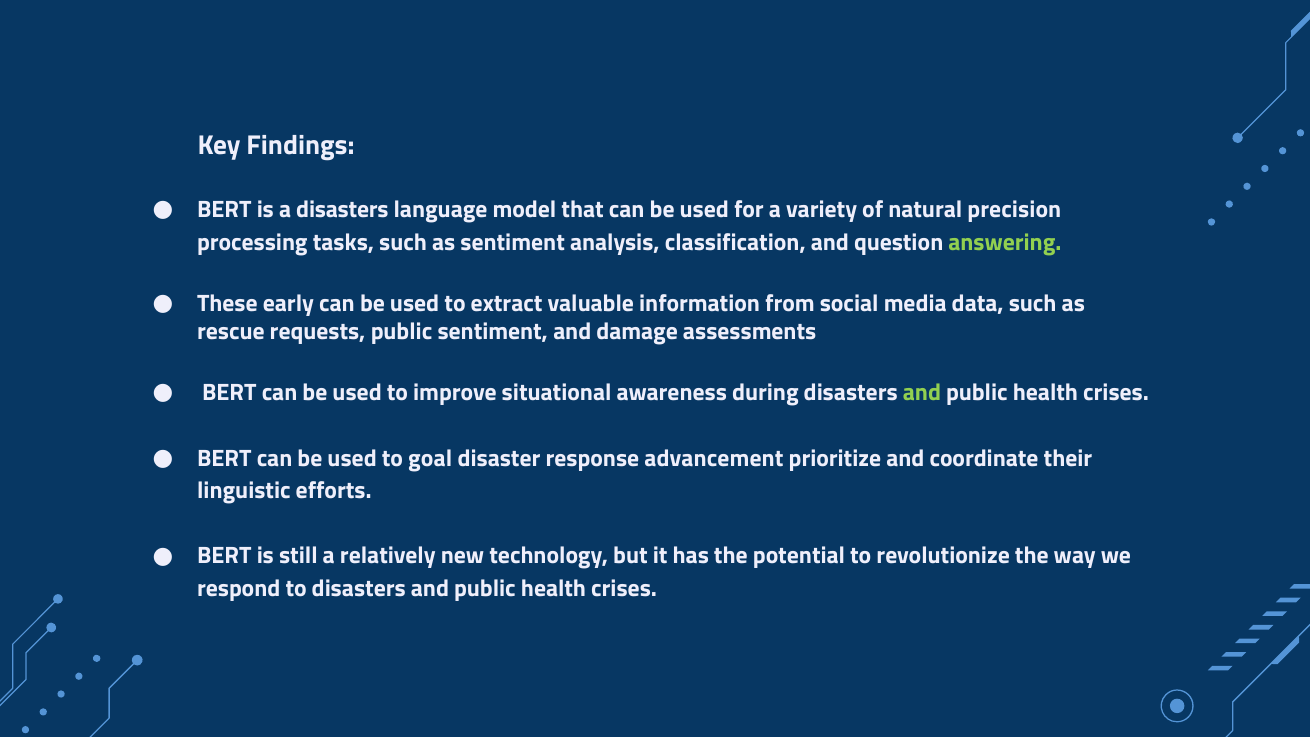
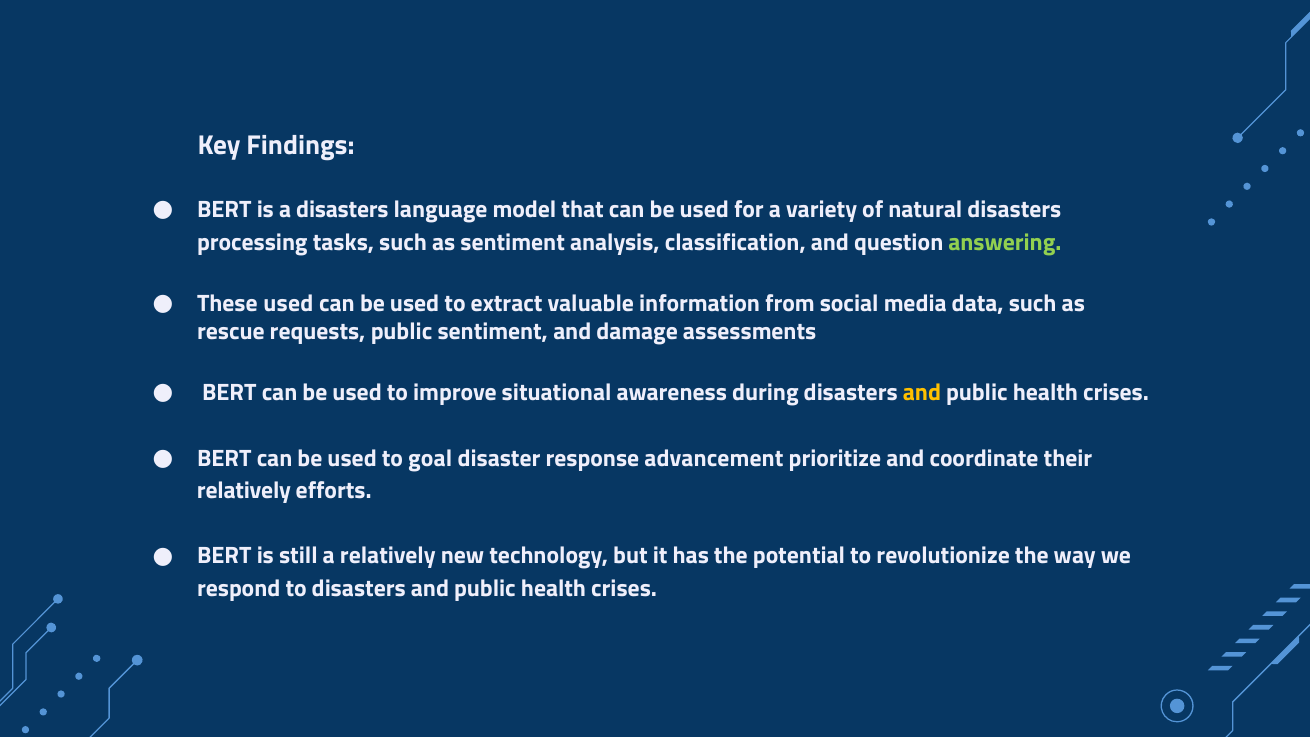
natural precision: precision -> disasters
These early: early -> used
and at (922, 393) colour: light green -> yellow
linguistic at (244, 491): linguistic -> relatively
